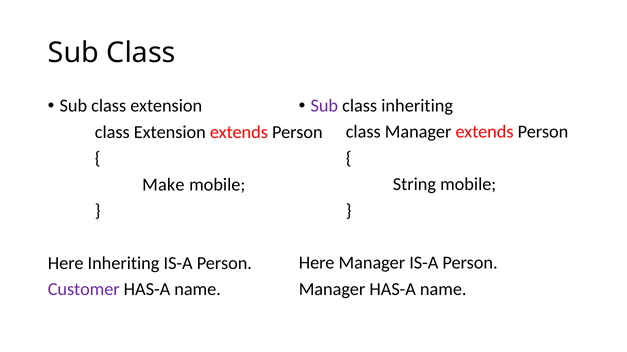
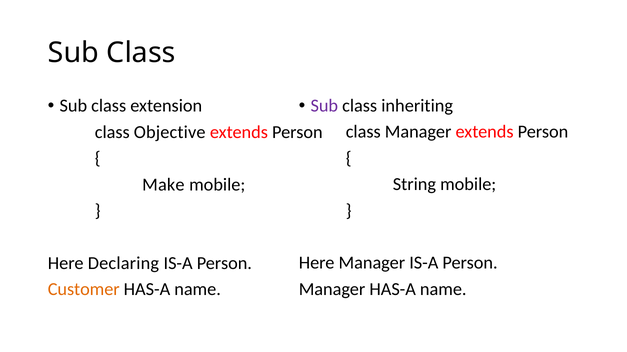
Extension at (170, 132): Extension -> Objective
Here Inheriting: Inheriting -> Declaring
Customer colour: purple -> orange
